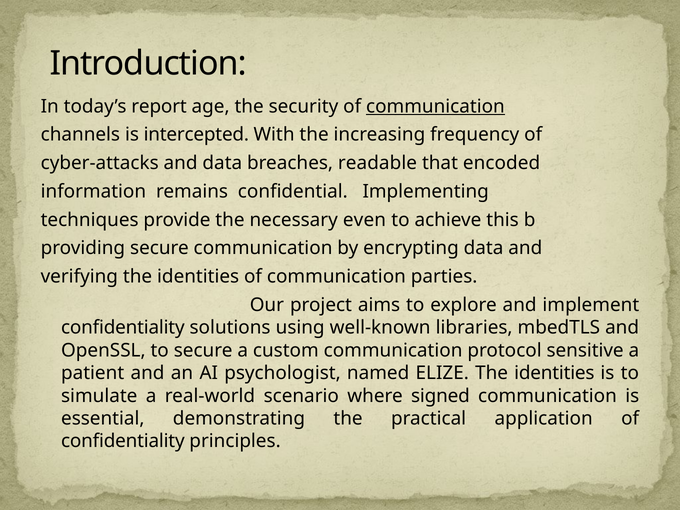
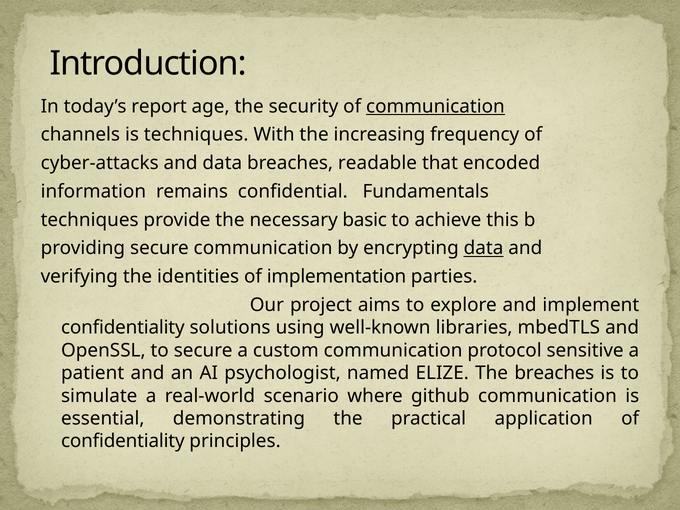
is intercepted: intercepted -> techniques
Implementing: Implementing -> Fundamentals
even: even -> basic
data at (484, 248) underline: none -> present
identities of communication: communication -> implementation
ELIZE The identities: identities -> breaches
signed: signed -> github
